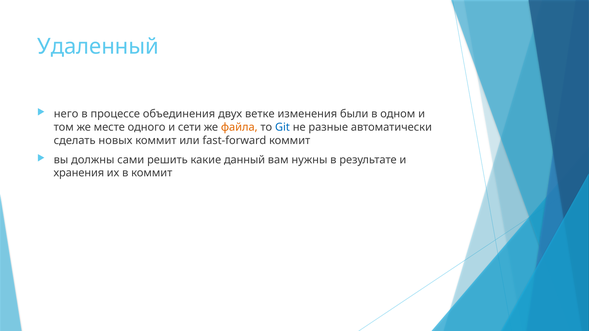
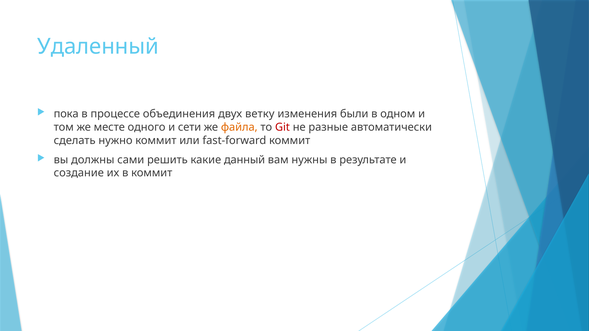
него: него -> пока
ветке: ветке -> ветку
Git colour: blue -> red
новых: новых -> нужно
хранения: хранения -> создание
